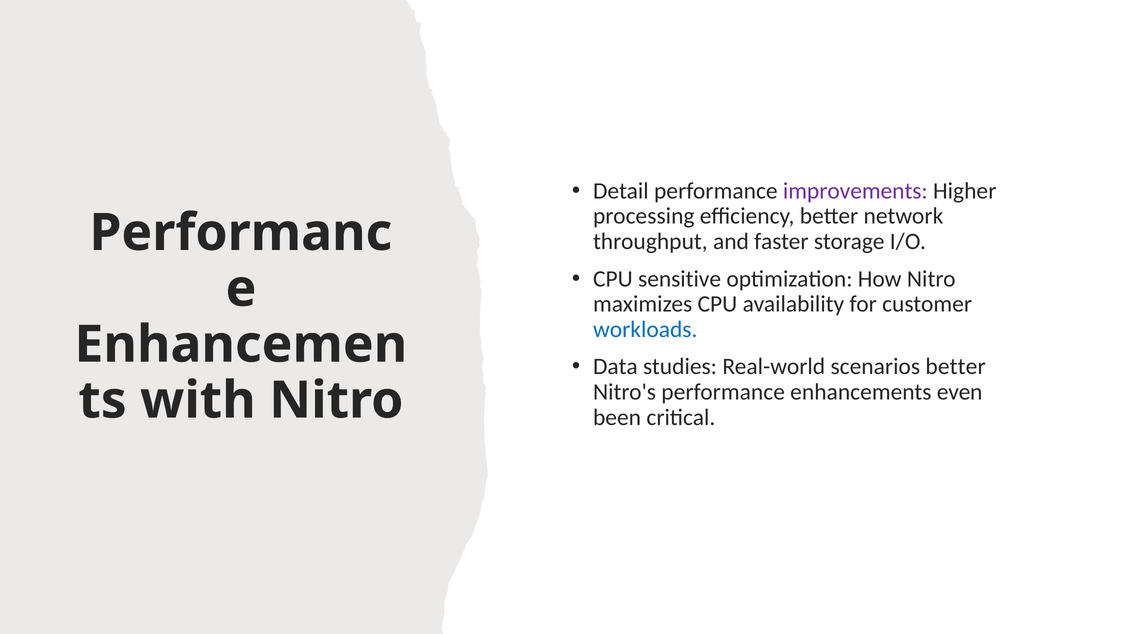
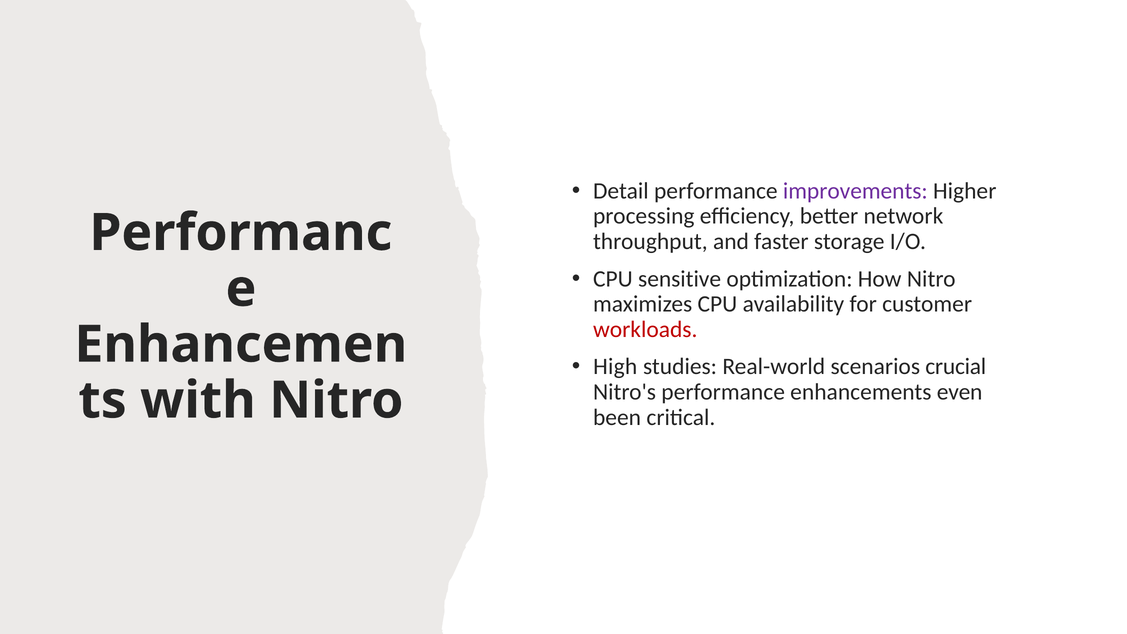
workloads colour: blue -> red
Data: Data -> High
scenarios better: better -> crucial
